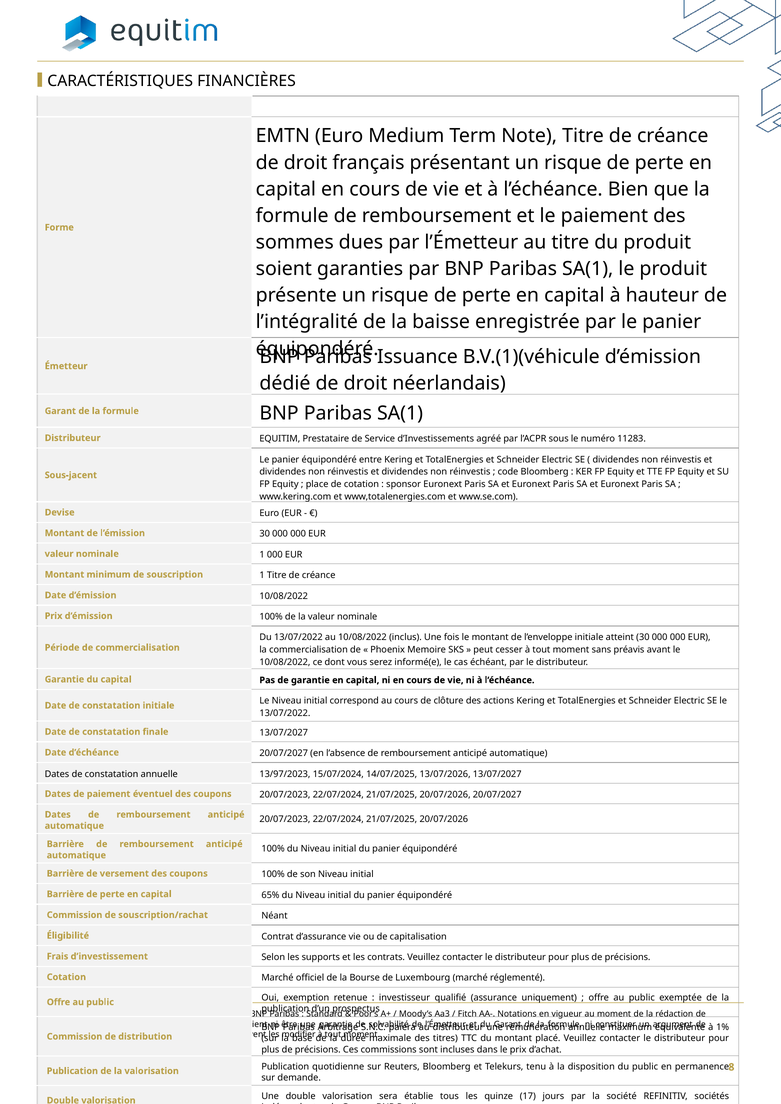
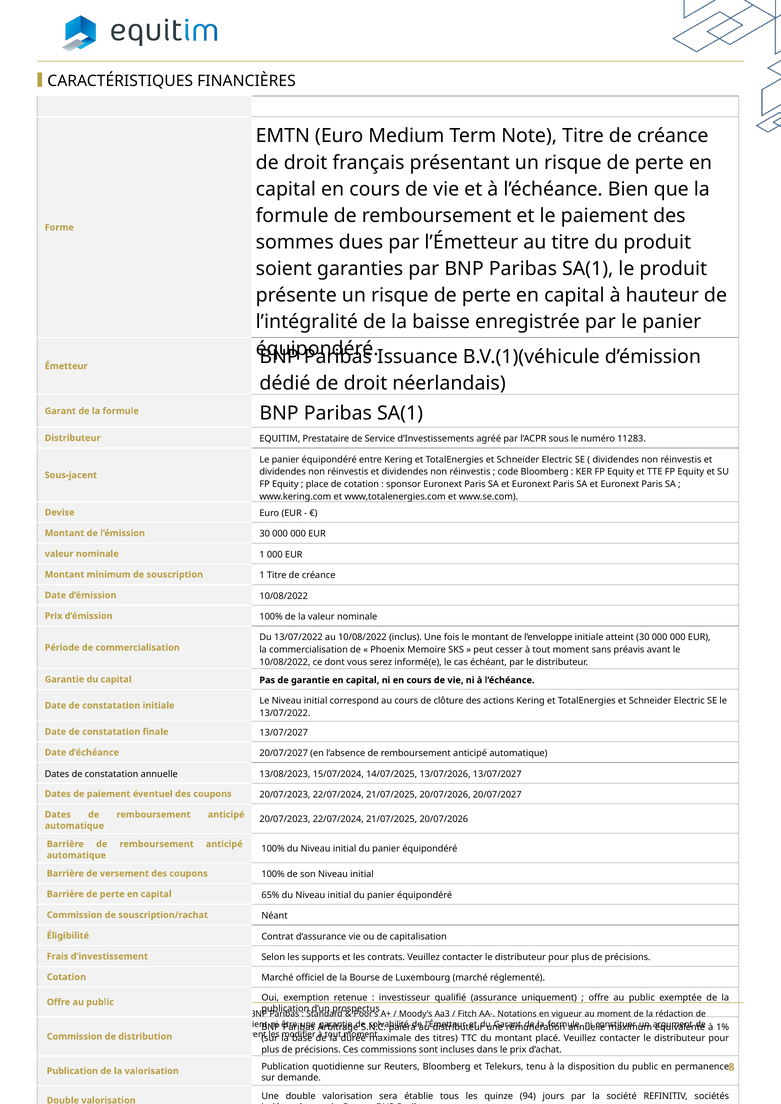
13/97/2023: 13/97/2023 -> 13/08/2023
17: 17 -> 94
